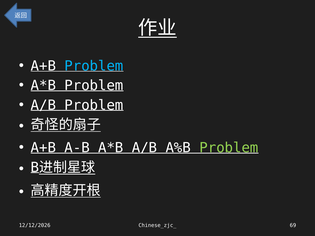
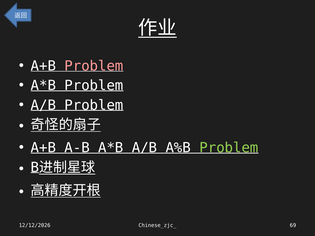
Problem at (94, 66) colour: light blue -> pink
